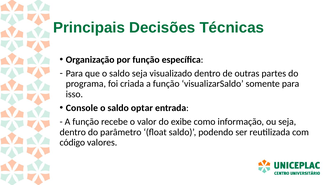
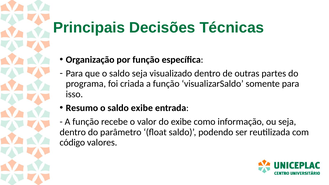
Console: Console -> Resumo
saldo optar: optar -> exibe
